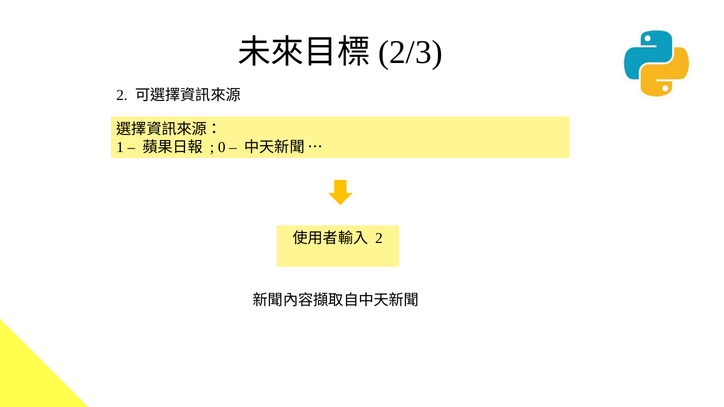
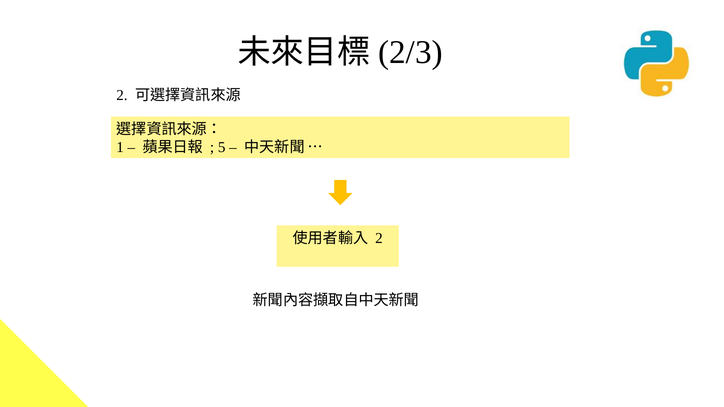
0: 0 -> 5
